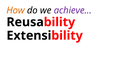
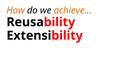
achieve… colour: purple -> orange
